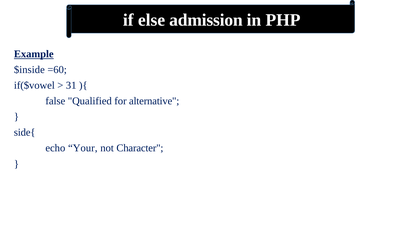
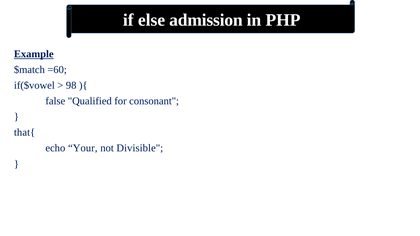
$inside: $inside -> $match
31: 31 -> 98
alternative: alternative -> consonant
side{: side{ -> that{
Character: Character -> Divisible
